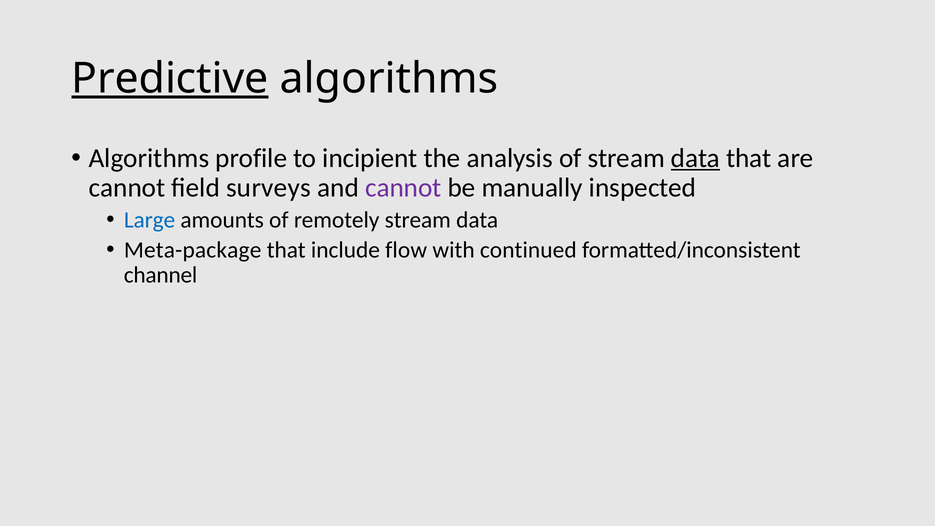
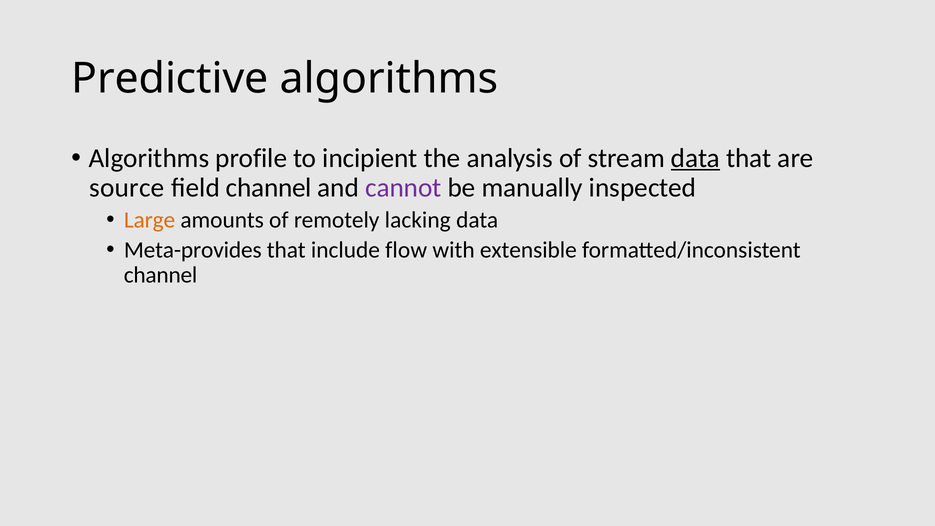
Predictive underline: present -> none
cannot at (127, 188): cannot -> source
field surveys: surveys -> channel
Large colour: blue -> orange
remotely stream: stream -> lacking
Meta-package: Meta-package -> Meta-provides
continued: continued -> extensible
